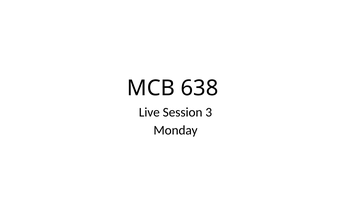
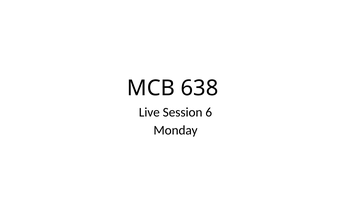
3: 3 -> 6
